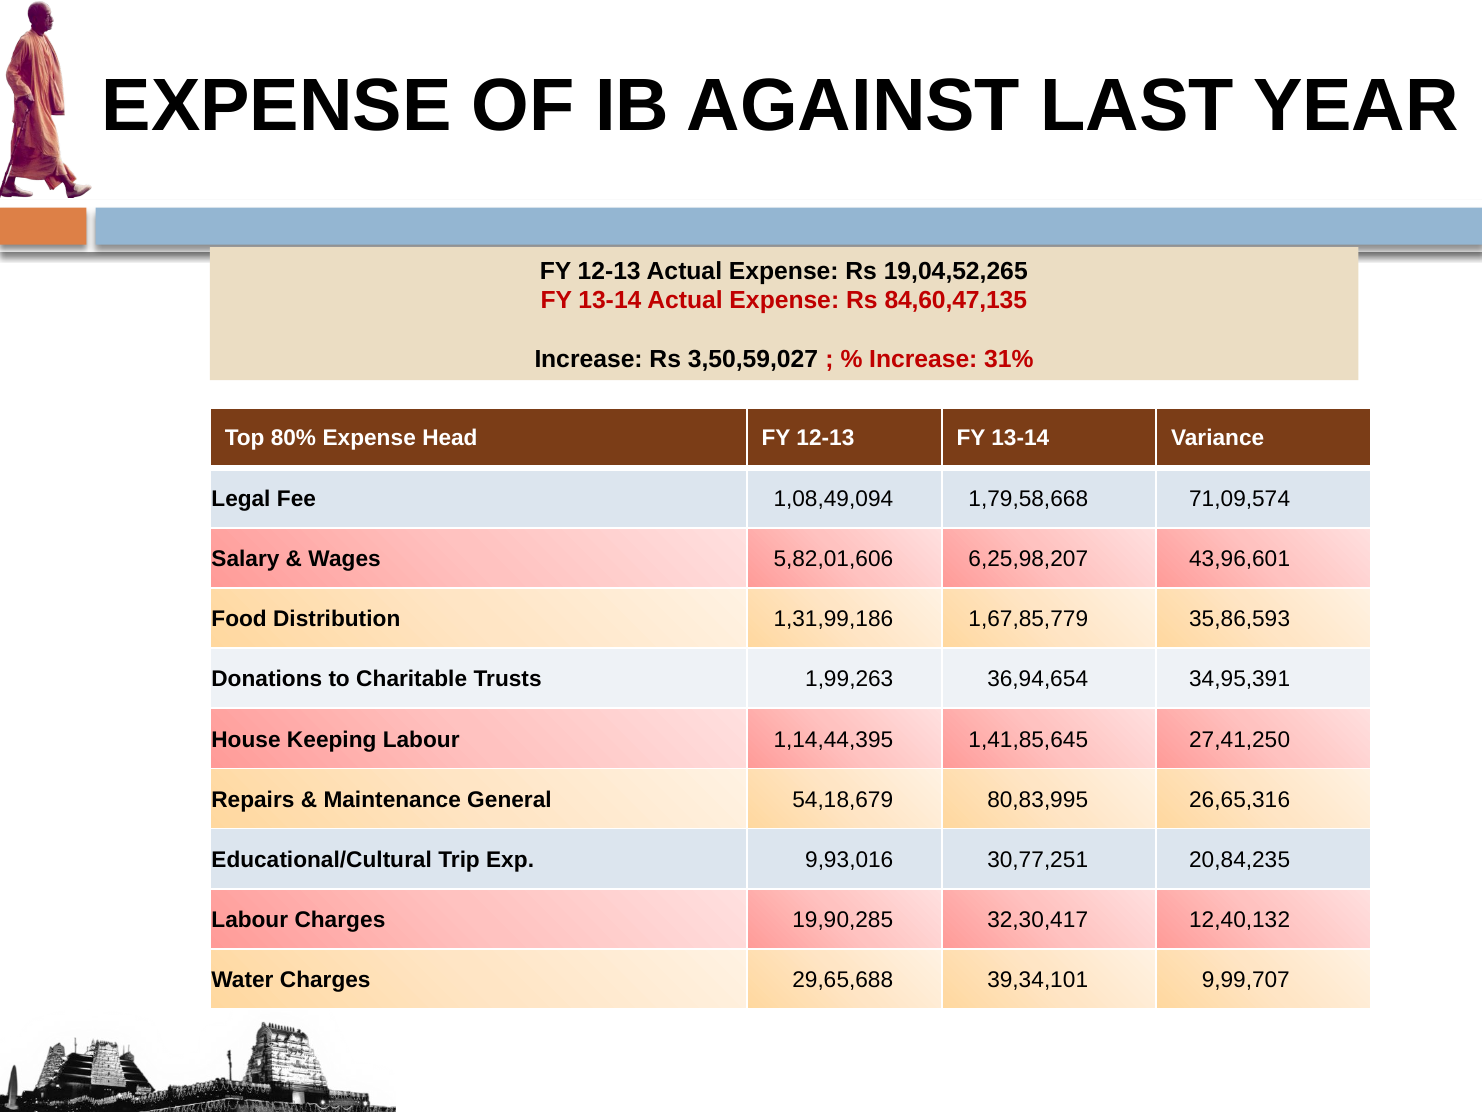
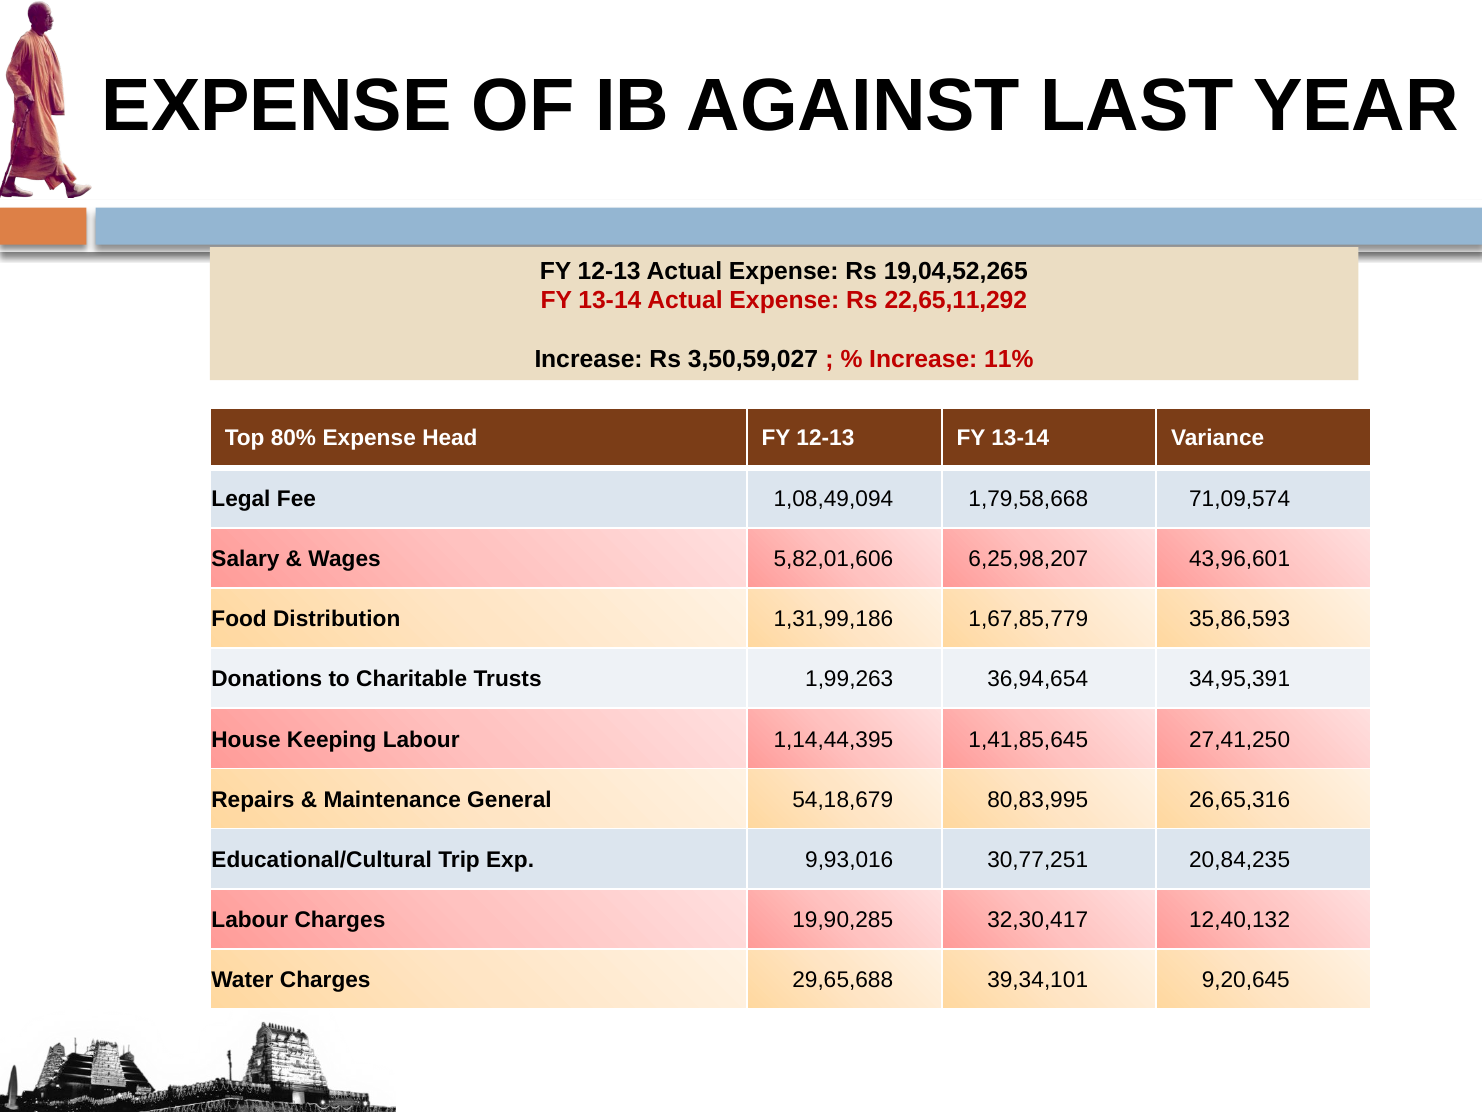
84,60,47,135: 84,60,47,135 -> 22,65,11,292
31%: 31% -> 11%
9,99,707: 9,99,707 -> 9,20,645
